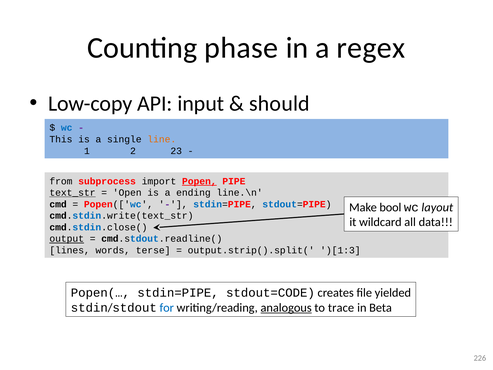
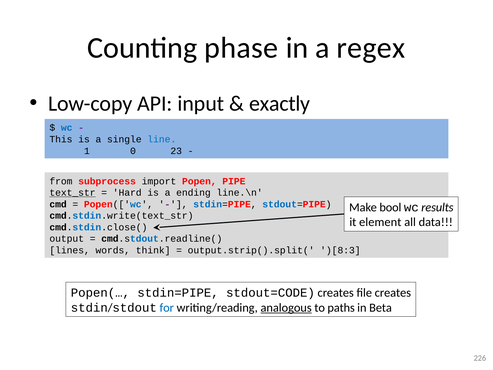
should: should -> exactly
line colour: orange -> blue
2: 2 -> 0
Popen underline: present -> none
Open: Open -> Hard
layout: layout -> results
wildcard: wildcard -> element
output underline: present -> none
terse: terse -> think
)[1:3: )[1:3 -> )[8:3
file yielded: yielded -> creates
trace: trace -> paths
